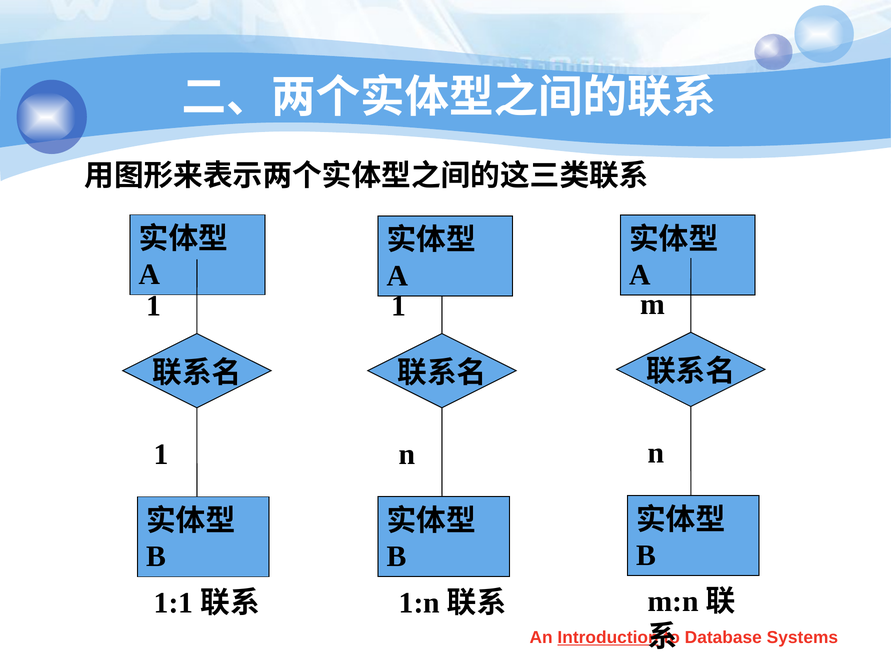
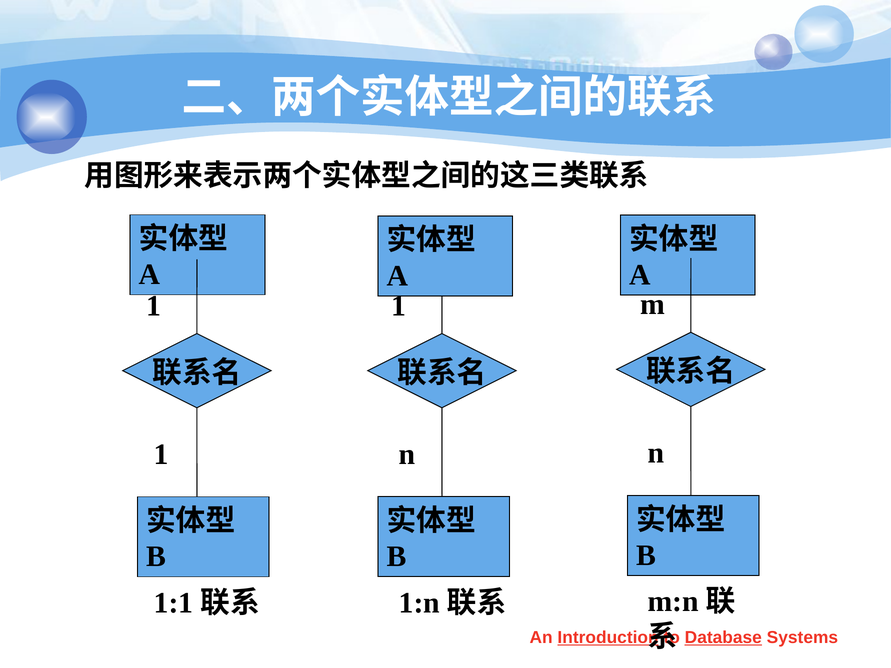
Database underline: none -> present
